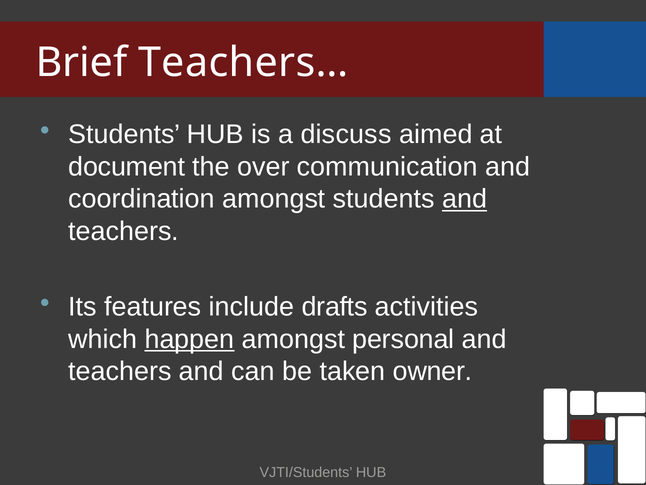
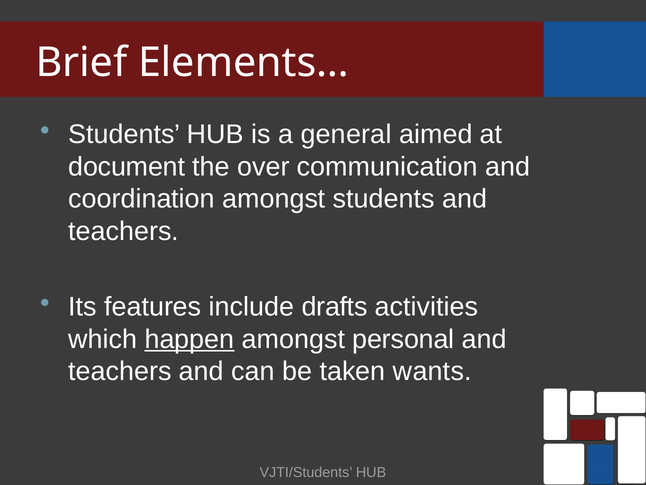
Teachers…: Teachers… -> Elements…
discuss: discuss -> general
and at (465, 199) underline: present -> none
owner: owner -> wants
